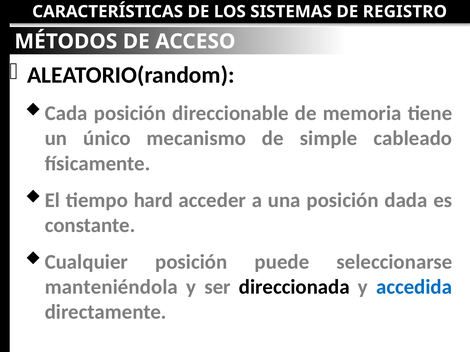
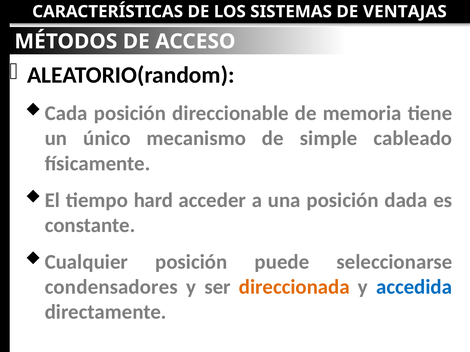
REGISTRO: REGISTRO -> VENTAJAS
manteniéndola: manteniéndola -> condensadores
direccionada colour: black -> orange
